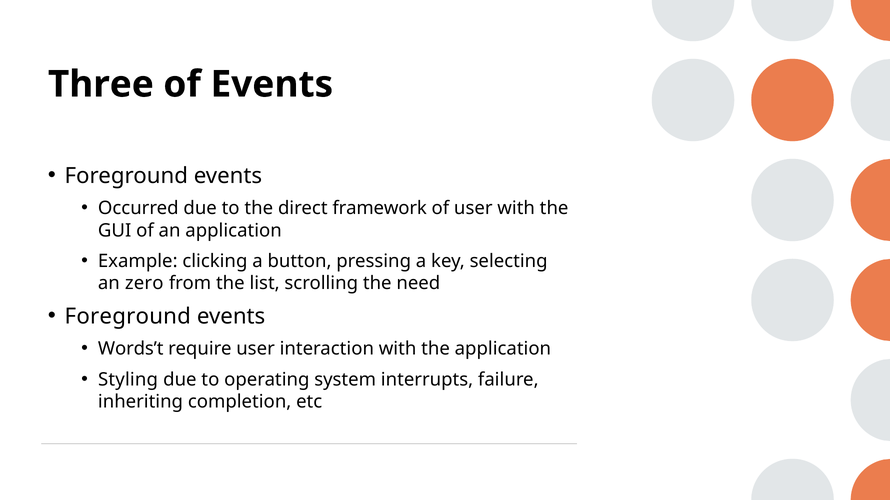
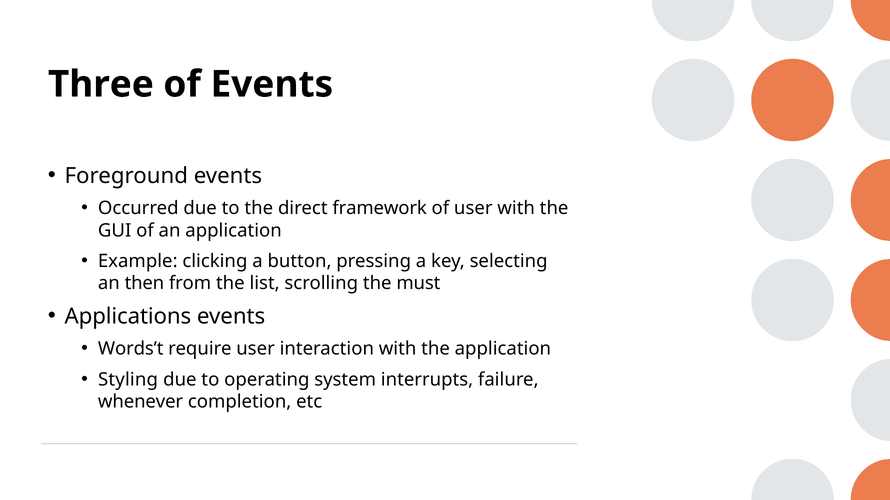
zero: zero -> then
need: need -> must
Foreground at (128, 317): Foreground -> Applications
inheriting: inheriting -> whenever
